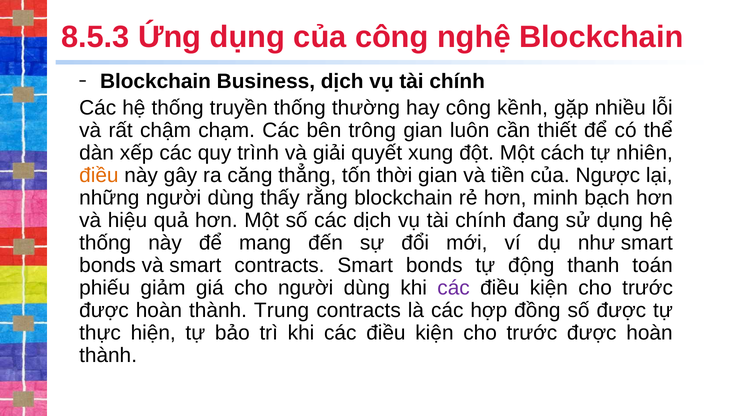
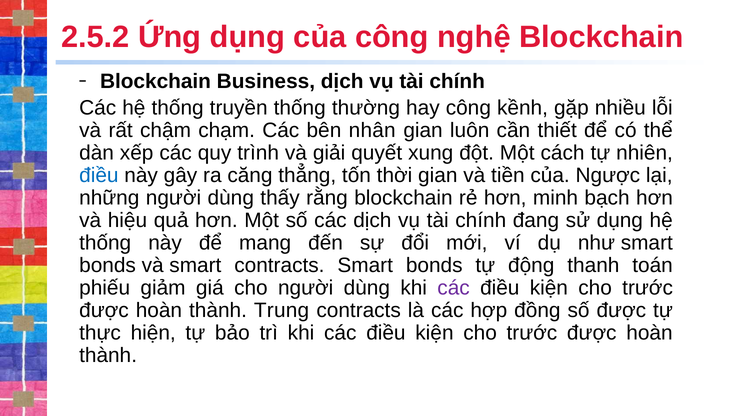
8.5.3: 8.5.3 -> 2.5.2
trông: trông -> nhân
điều at (99, 175) colour: orange -> blue
